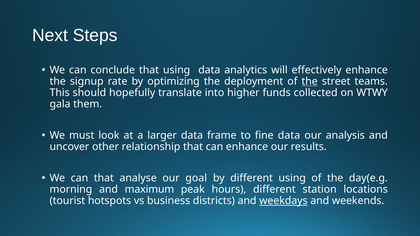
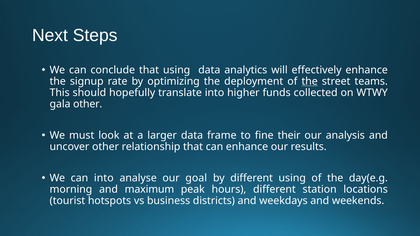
gala them: them -> other
fine data: data -> their
can that: that -> into
weekdays underline: present -> none
